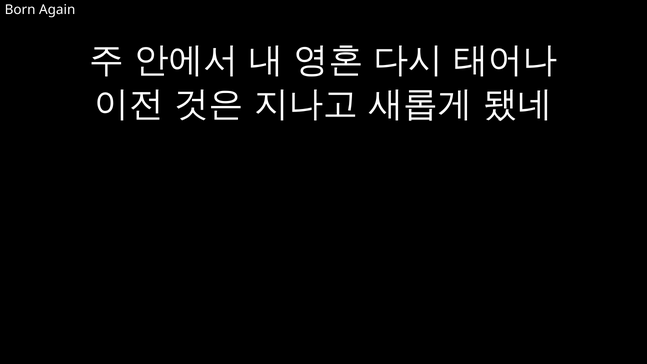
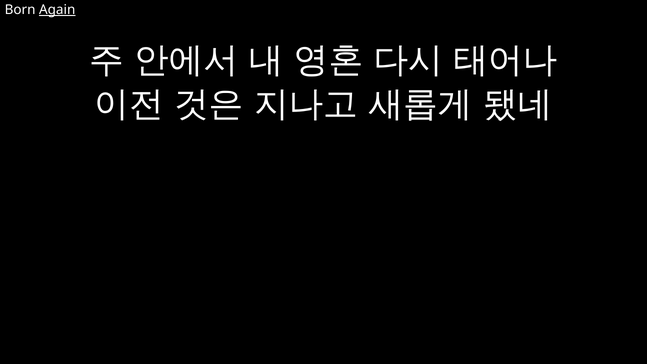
Again underline: none -> present
